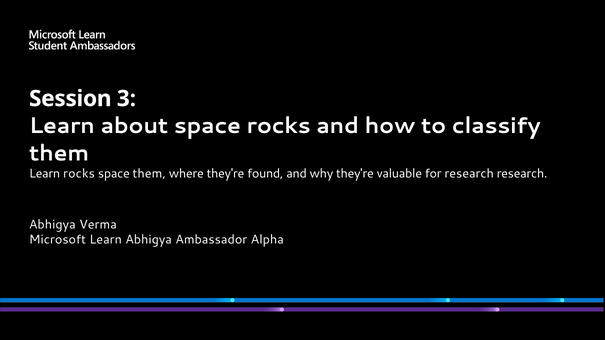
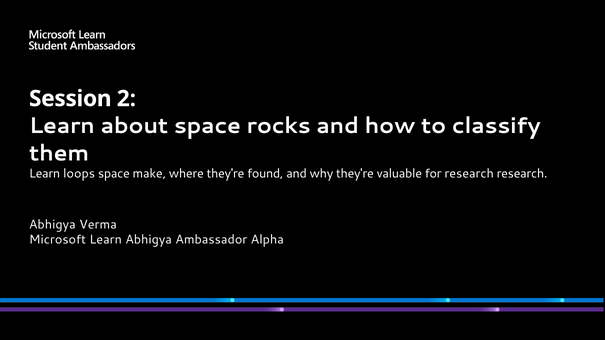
3: 3 -> 2
Learn rocks: rocks -> loops
space them: them -> make
